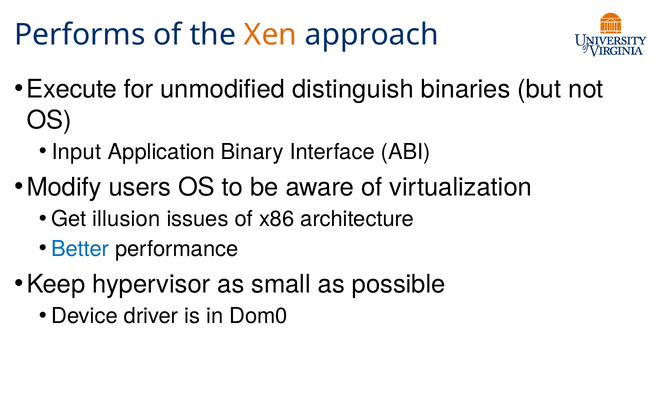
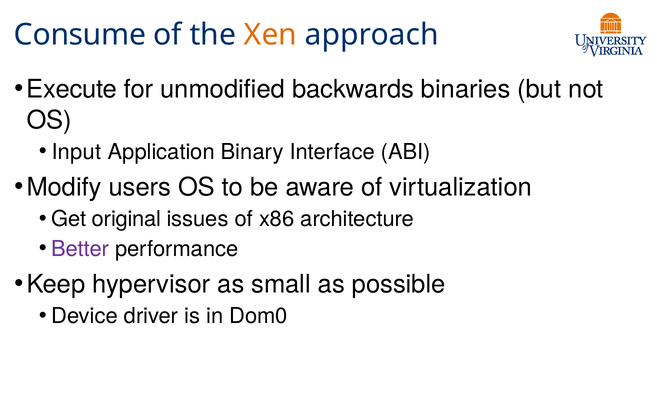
Performs: Performs -> Consume
distinguish: distinguish -> backwards
illusion: illusion -> original
Better colour: blue -> purple
